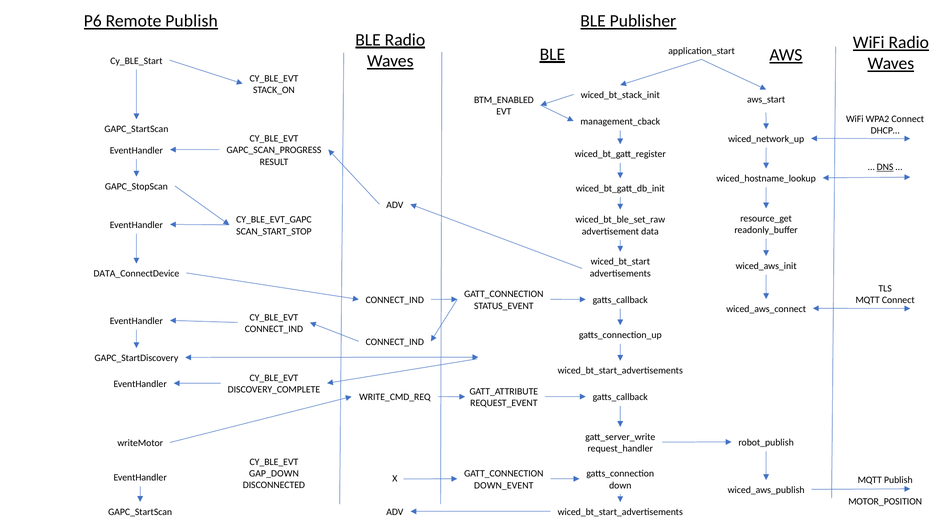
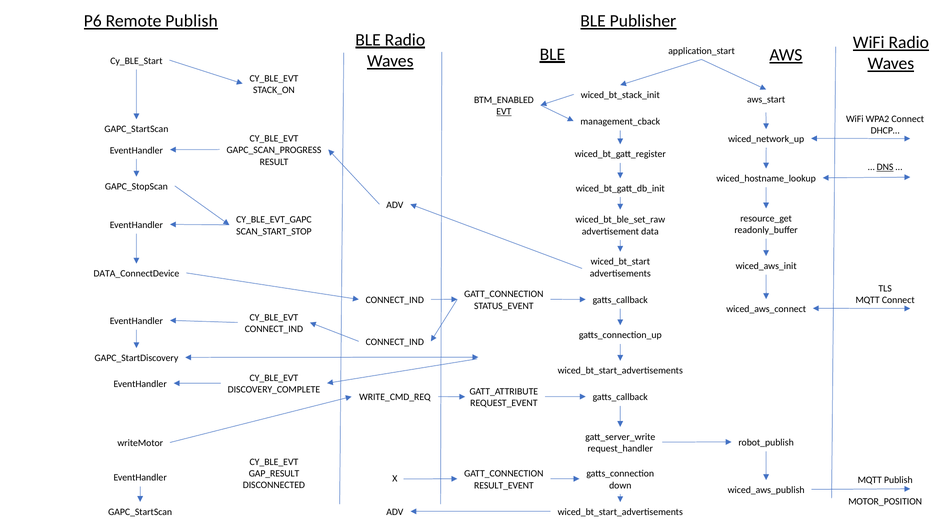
EVT underline: none -> present
GAP_DOWN: GAP_DOWN -> GAP_RESULT
DOWN_EVENT: DOWN_EVENT -> RESULT_EVENT
